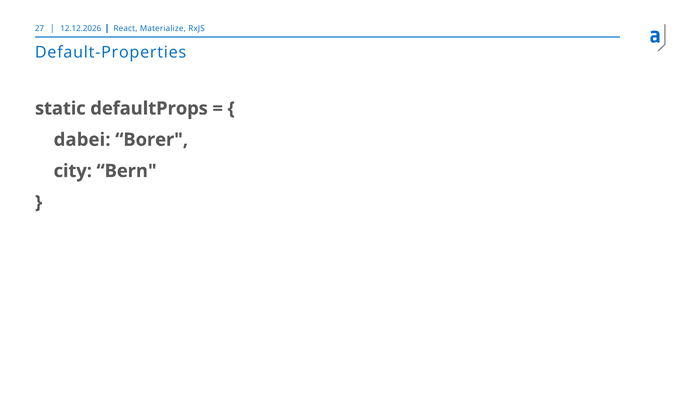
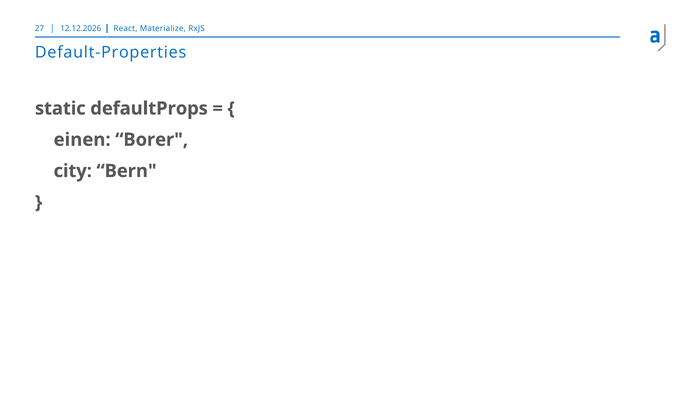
dabei: dabei -> einen
